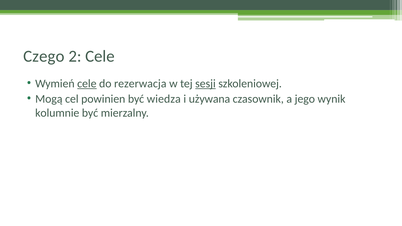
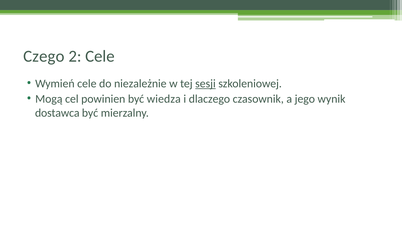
cele at (87, 84) underline: present -> none
rezerwacja: rezerwacja -> niezależnie
używana: używana -> dlaczego
kolumnie: kolumnie -> dostawca
